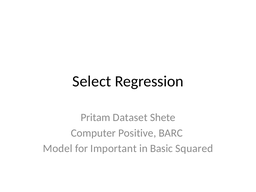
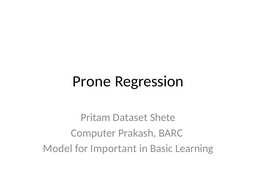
Select: Select -> Prone
Positive: Positive -> Prakash
Squared: Squared -> Learning
